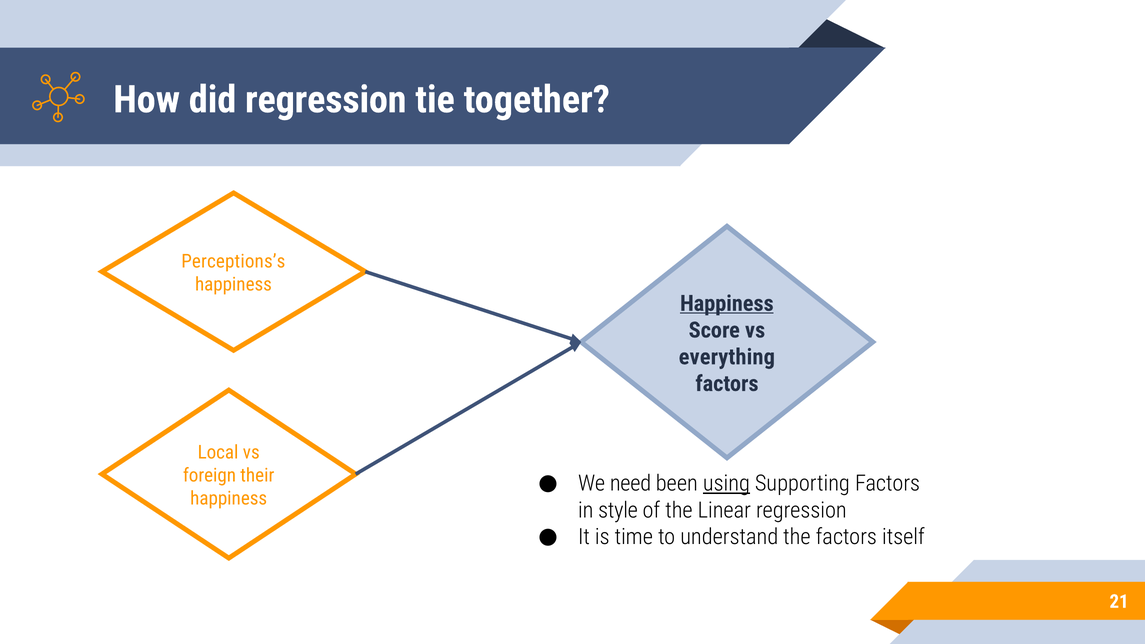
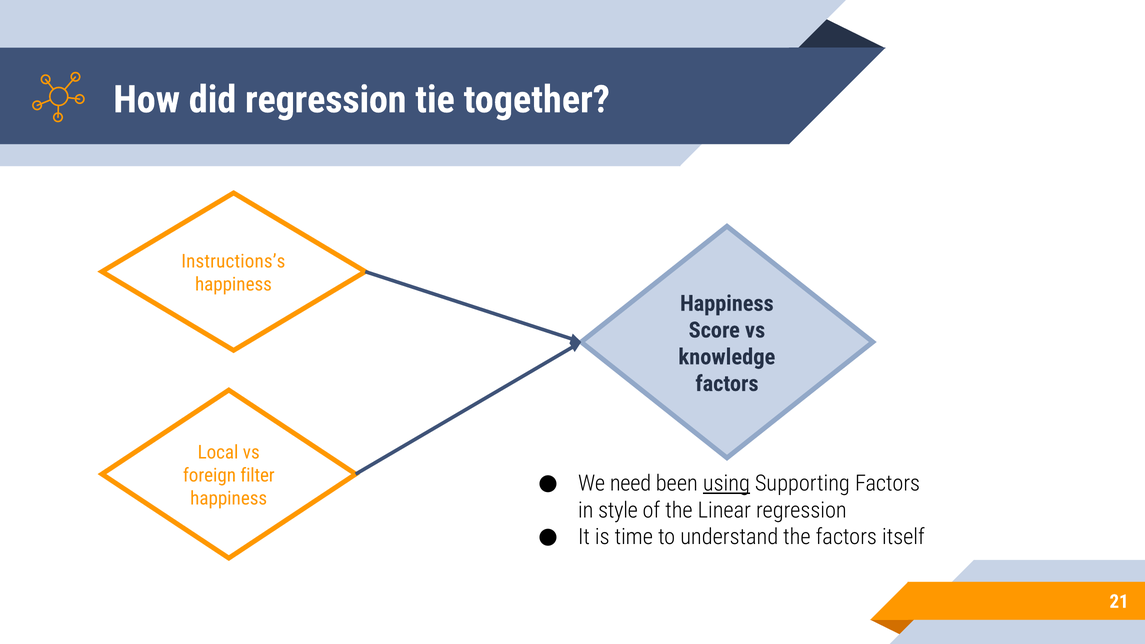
Perceptions’s: Perceptions’s -> Instructions’s
Happiness at (727, 304) underline: present -> none
everything: everything -> knowledge
their: their -> filter
